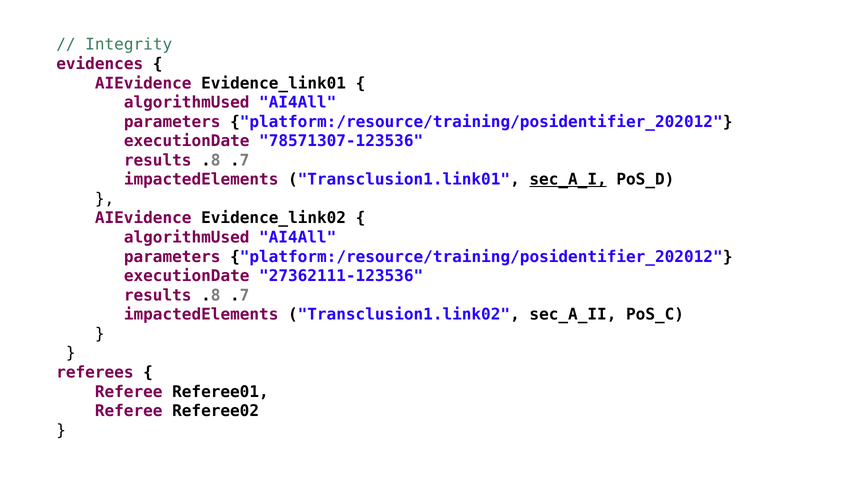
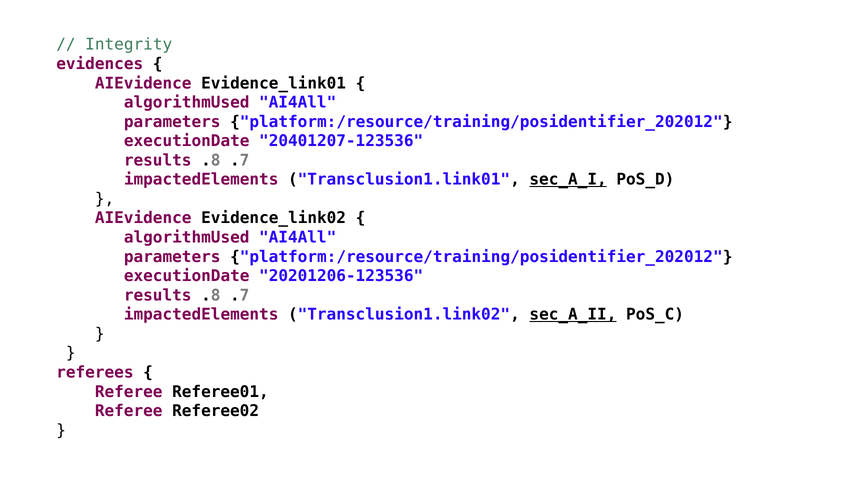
78571307-123536: 78571307-123536 -> 20401207-123536
27362111-123536: 27362111-123536 -> 20201206-123536
sec_A_II underline: none -> present
